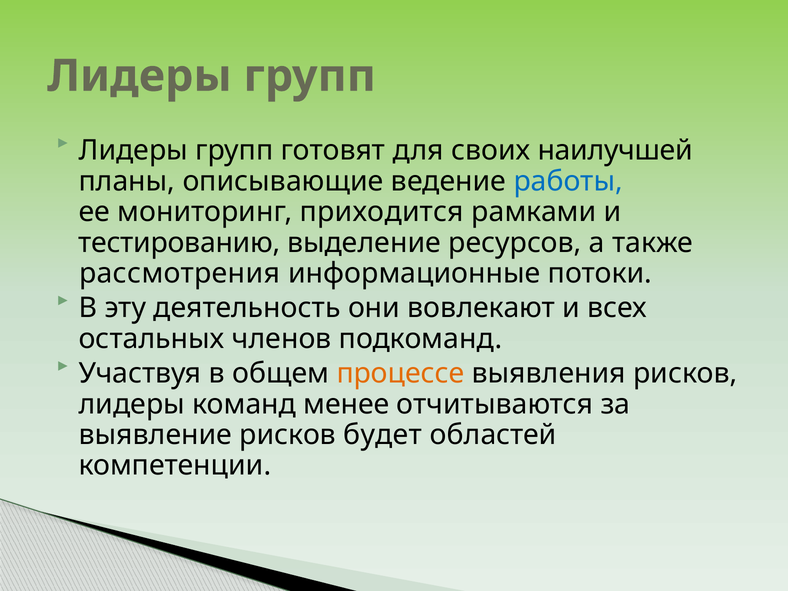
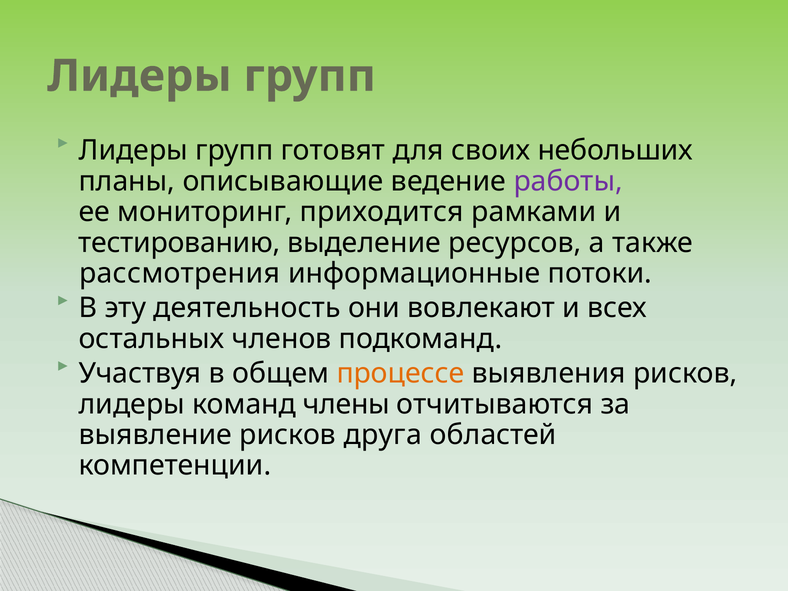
наилучшей: наилучшей -> небольших
работы colour: blue -> purple
менее: менее -> члены
будет: будет -> друга
